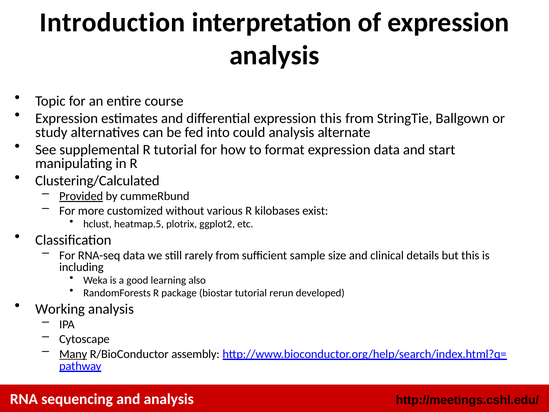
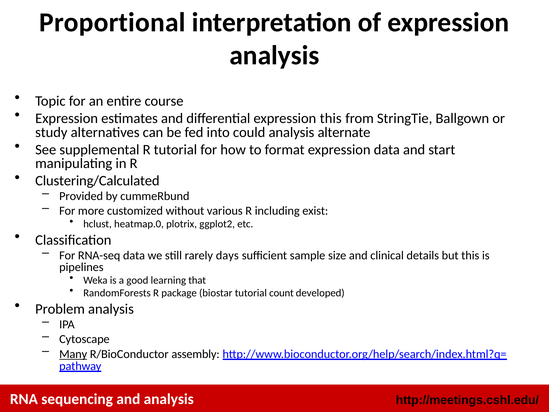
Introduction: Introduction -> Proportional
Provided underline: present -> none
kilobases: kilobases -> including
heatmap.5: heatmap.5 -> heatmap.0
rarely from: from -> days
including: including -> pipelines
also: also -> that
rerun: rerun -> count
Working: Working -> Problem
